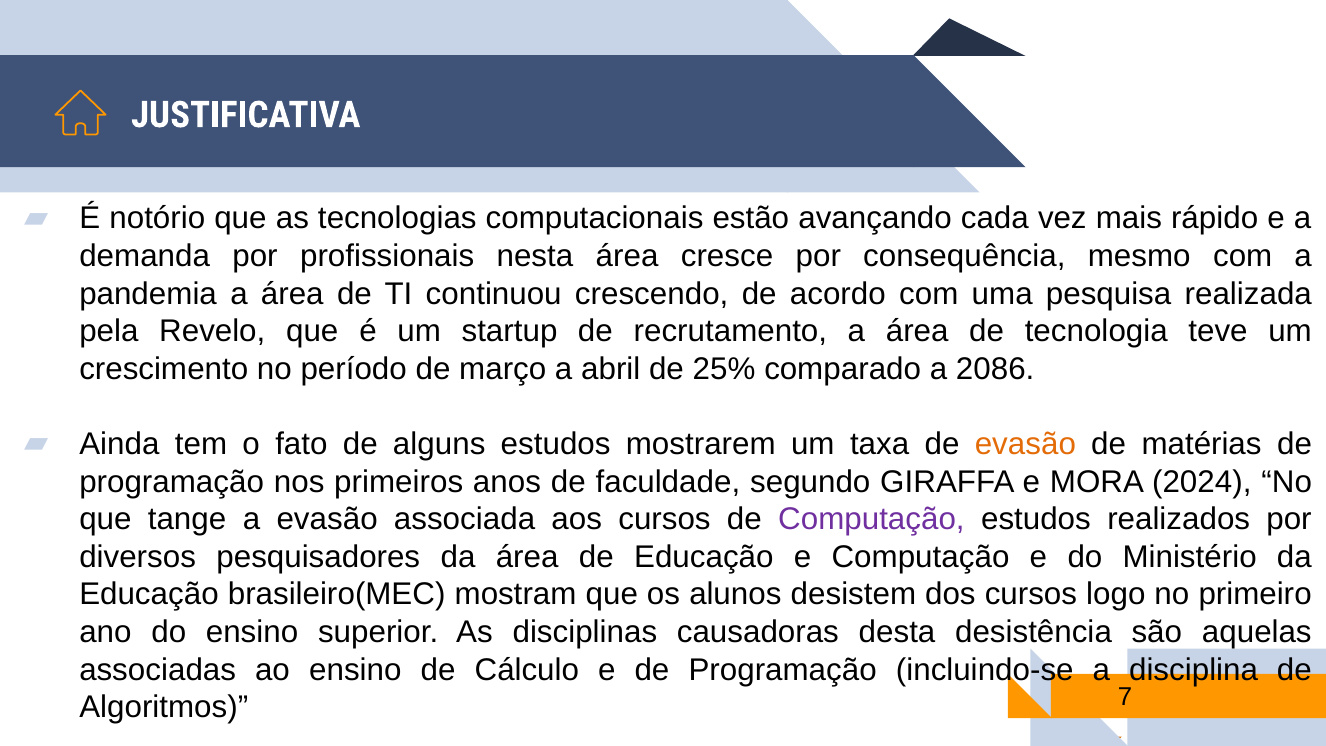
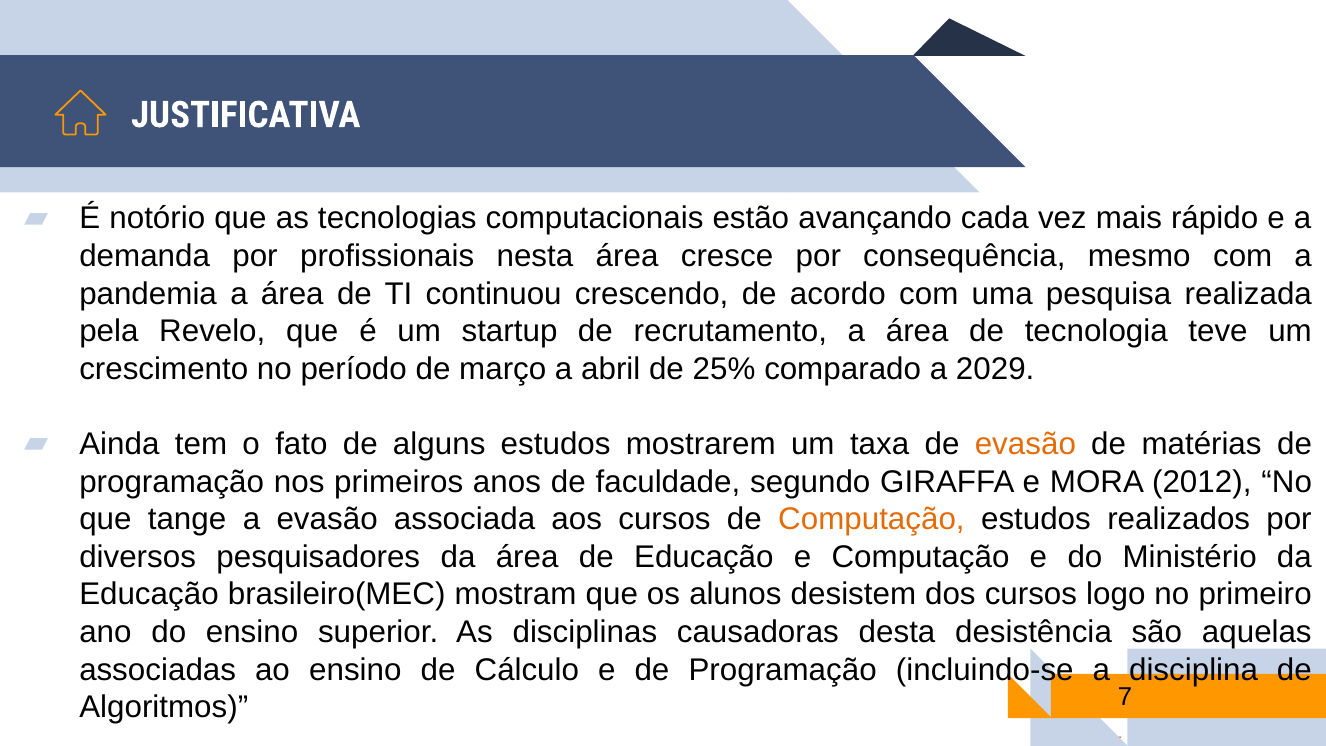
2086: 2086 -> 2029
2024: 2024 -> 2012
Computação at (871, 519) colour: purple -> orange
